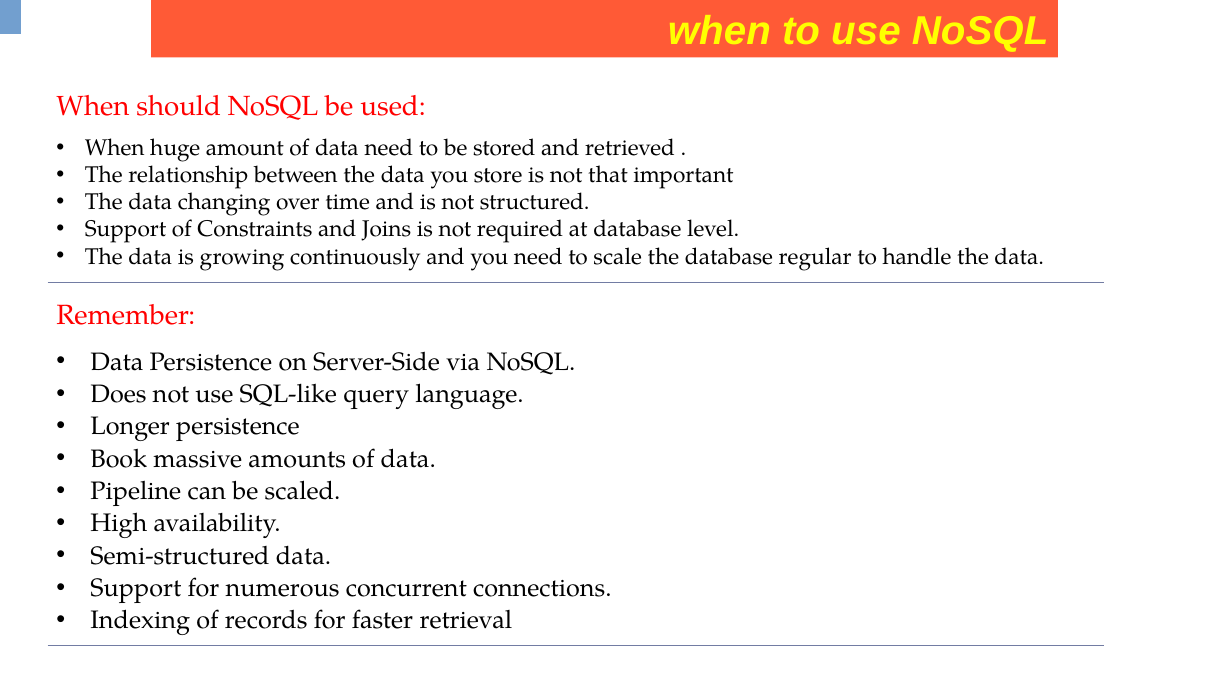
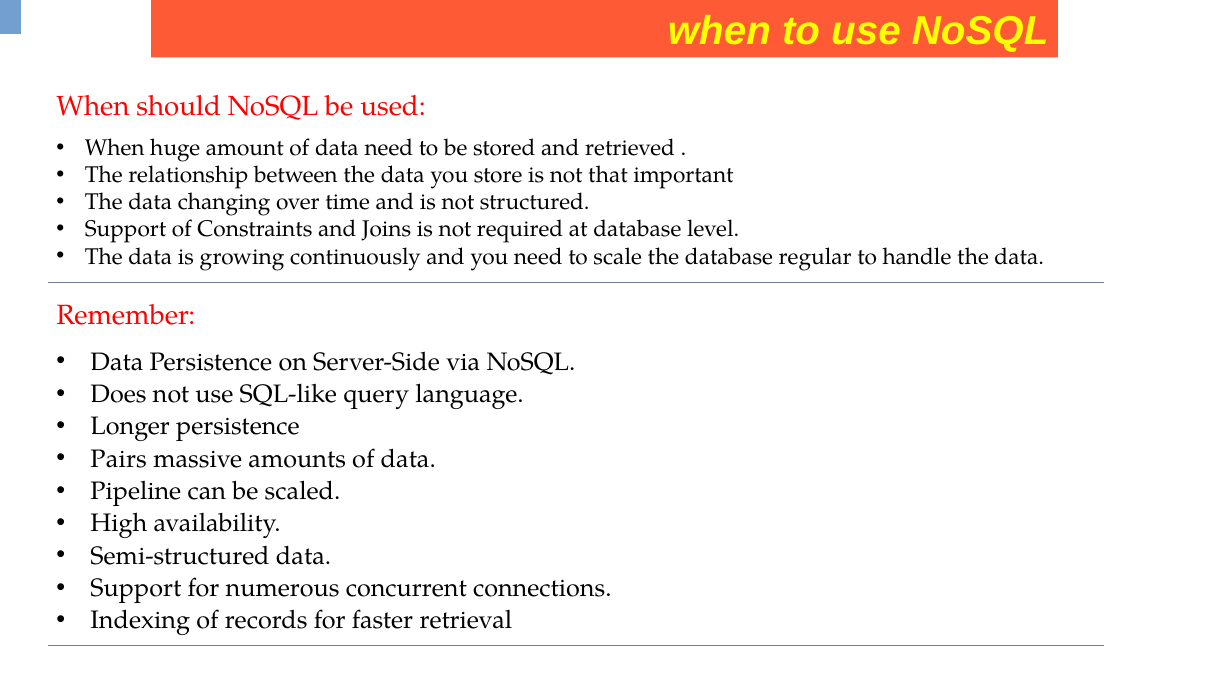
Book: Book -> Pairs
